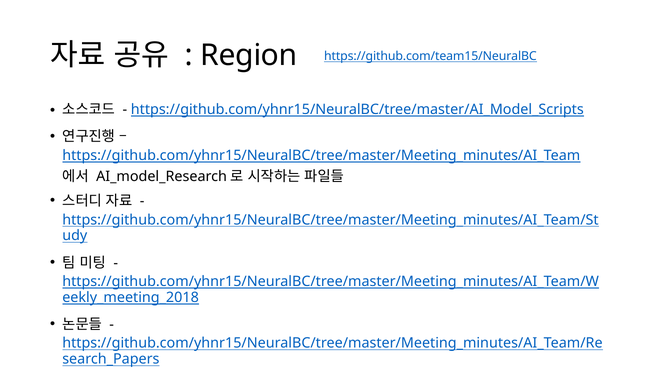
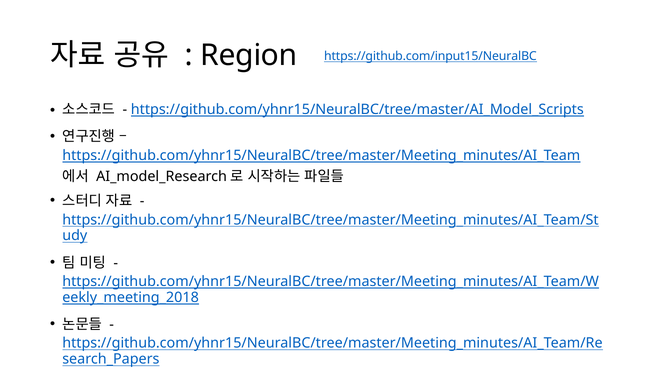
https://github.com/team15/NeuralBC: https://github.com/team15/NeuralBC -> https://github.com/input15/NeuralBC
